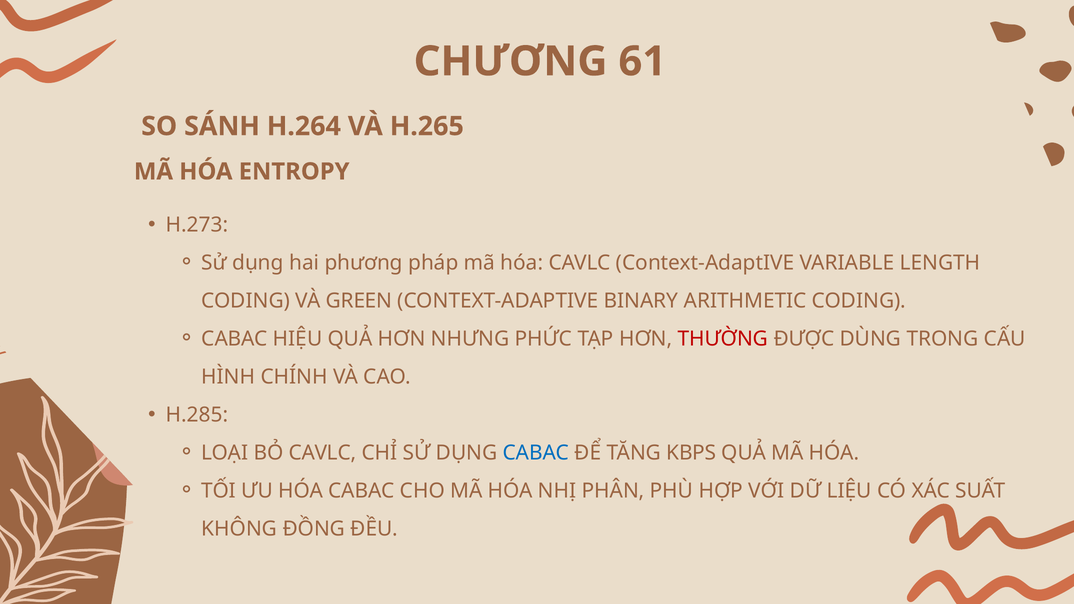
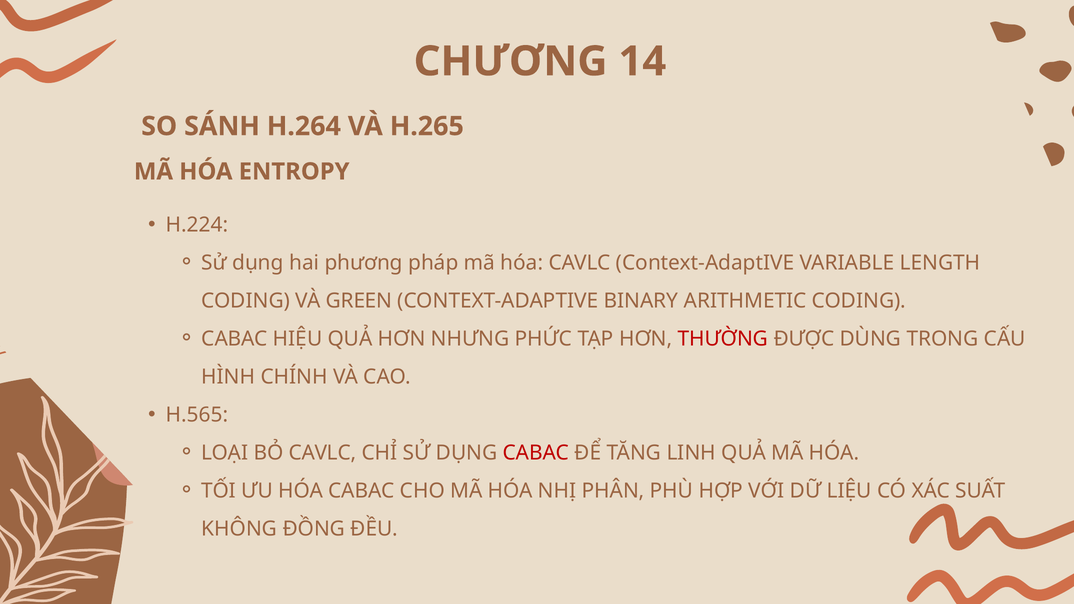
61: 61 -> 14
H.273: H.273 -> H.224
H.285: H.285 -> H.565
CABAC at (536, 453) colour: blue -> red
KBPS: KBPS -> LINH
